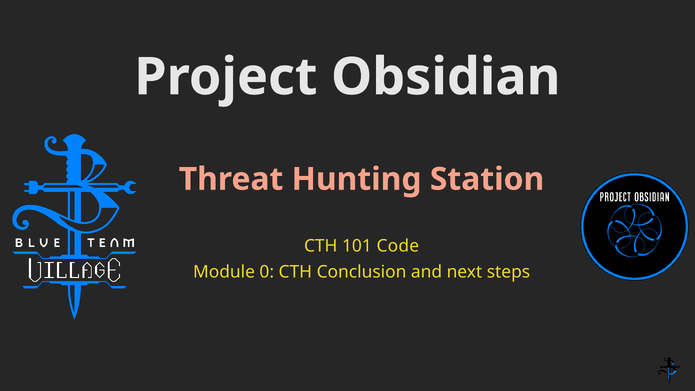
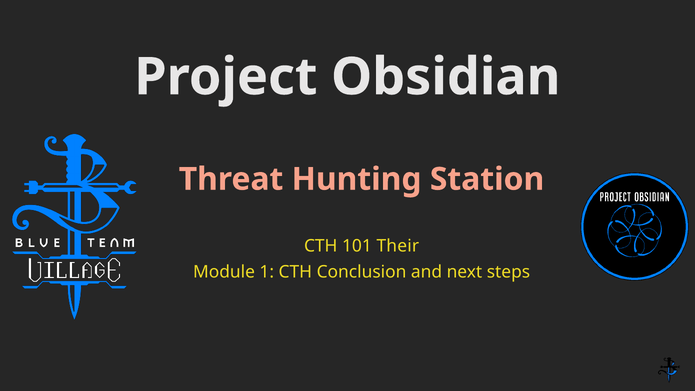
Code: Code -> Their
0: 0 -> 1
